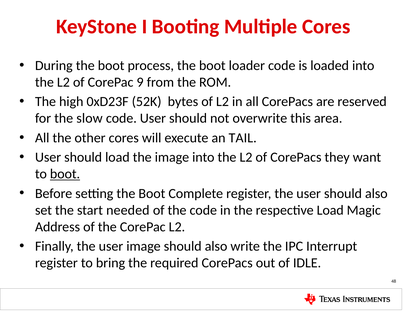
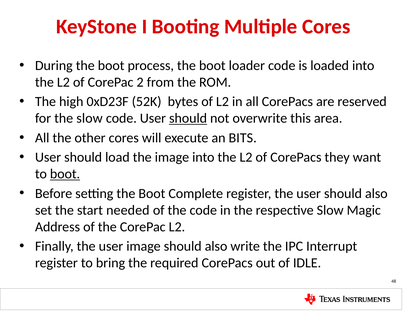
9: 9 -> 2
should at (188, 118) underline: none -> present
TAIL: TAIL -> BITS
respective Load: Load -> Slow
